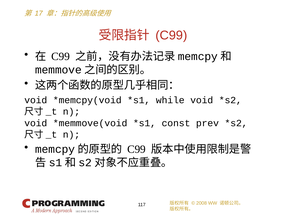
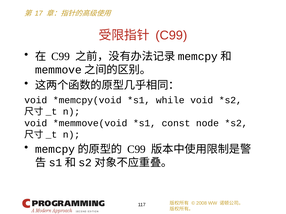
prev: prev -> node
